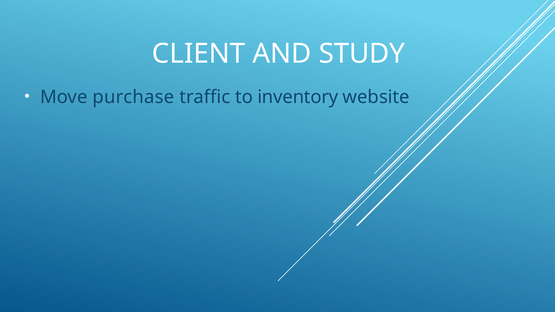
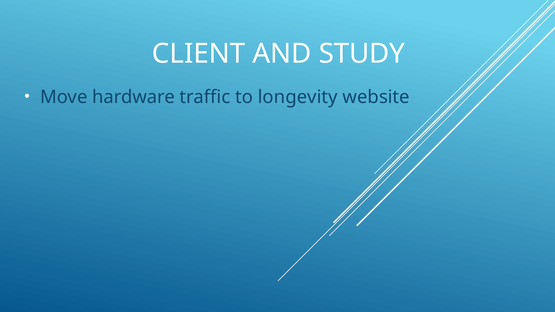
purchase: purchase -> hardware
inventory: inventory -> longevity
